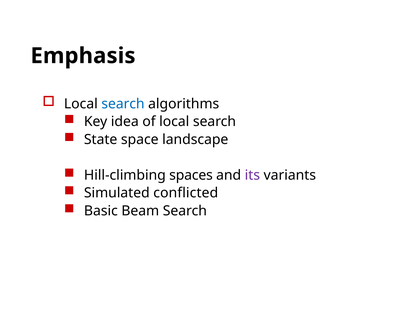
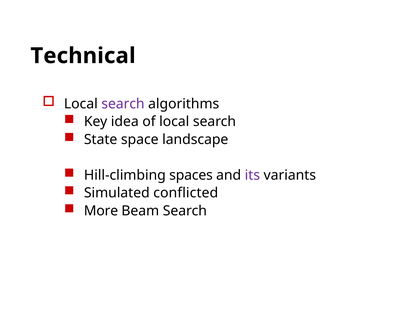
Emphasis: Emphasis -> Technical
search at (123, 104) colour: blue -> purple
Basic: Basic -> More
